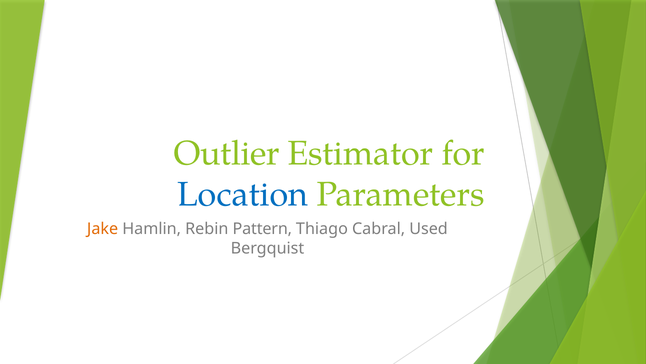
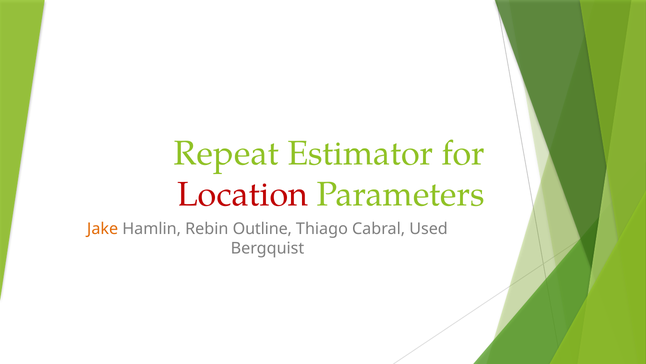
Outlier: Outlier -> Repeat
Location colour: blue -> red
Pattern: Pattern -> Outline
